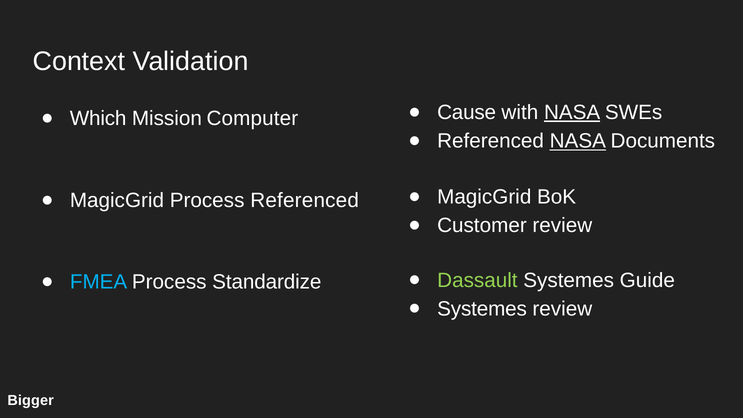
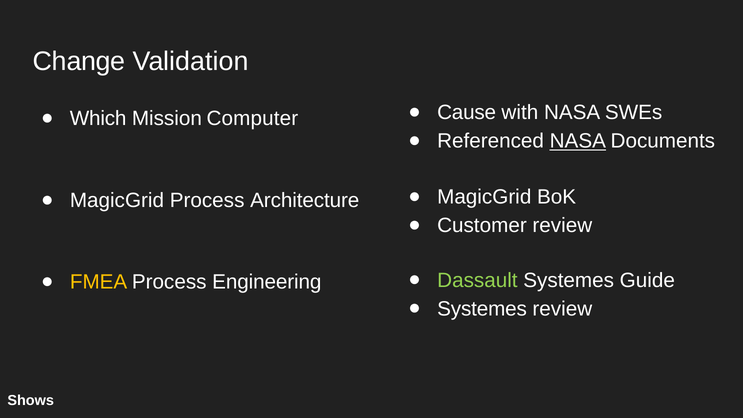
Context: Context -> Change
NASA at (572, 112) underline: present -> none
Process Referenced: Referenced -> Architecture
FMEA colour: light blue -> yellow
Standardize: Standardize -> Engineering
Bigger: Bigger -> Shows
